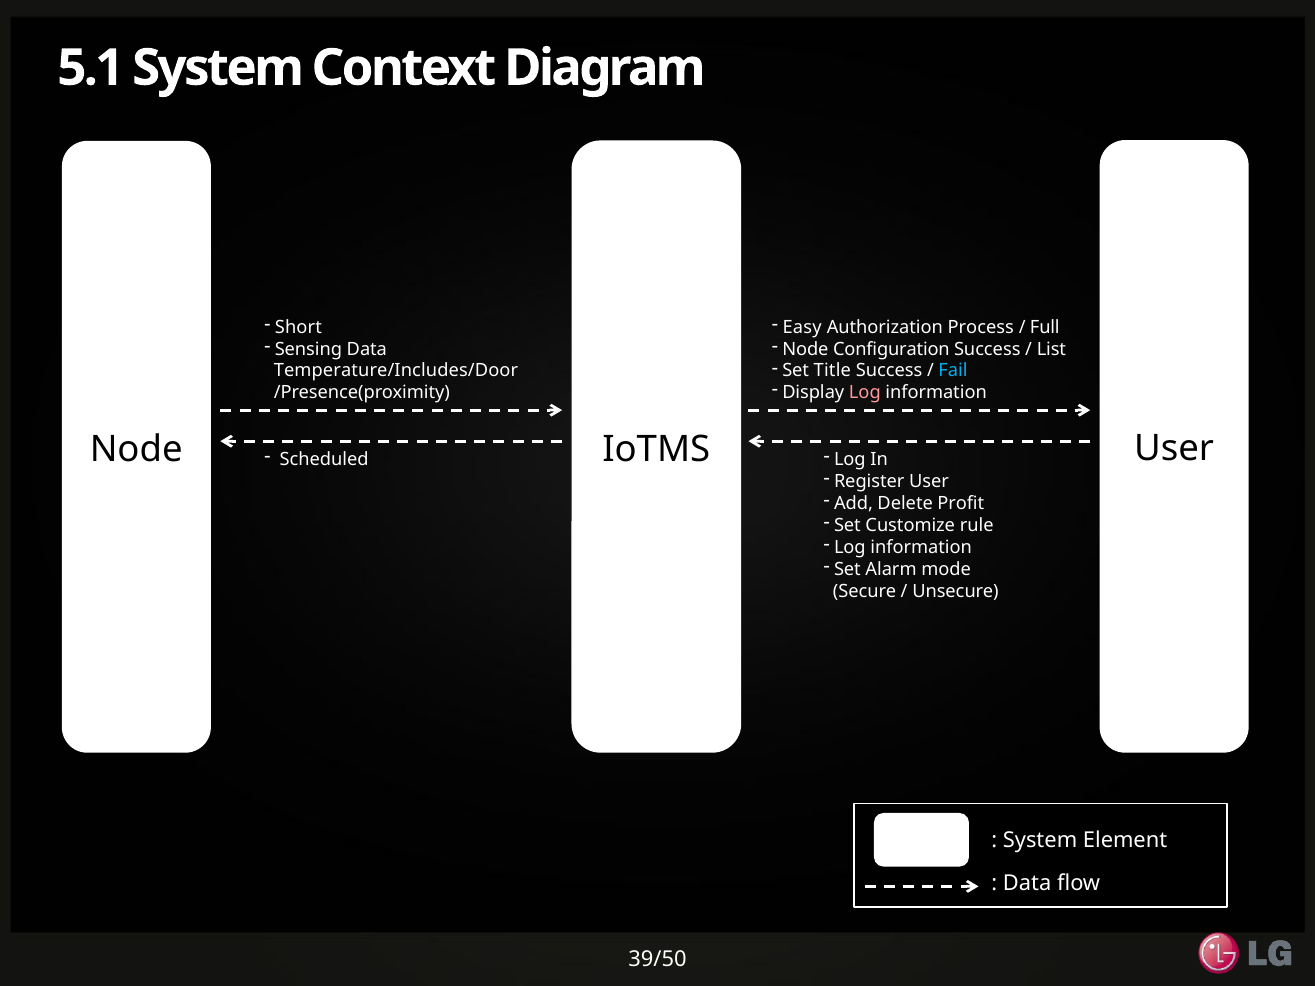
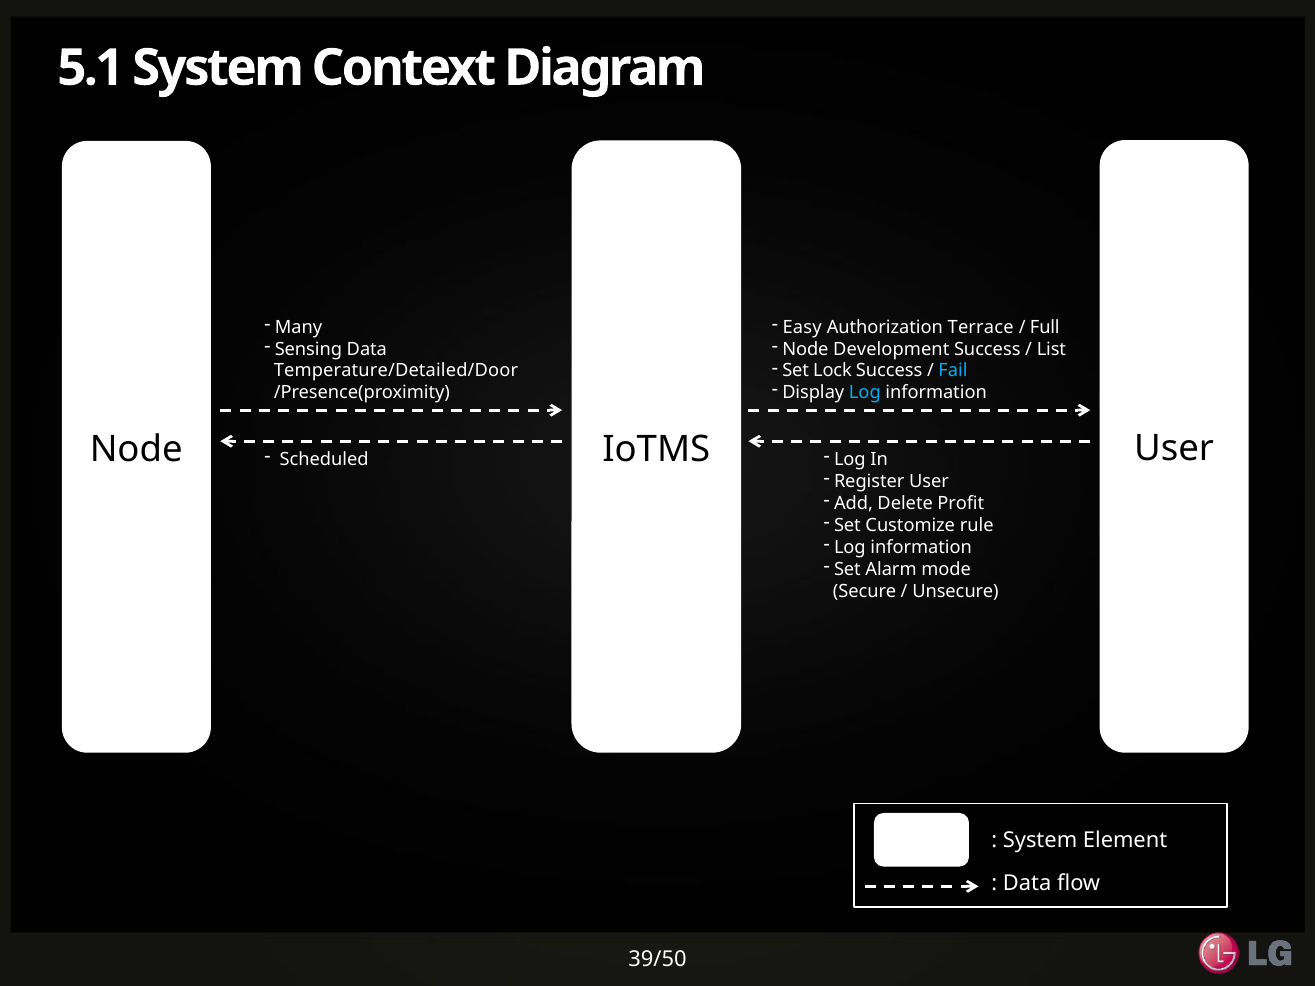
Short: Short -> Many
Process: Process -> Terrace
Configuration: Configuration -> Development
Title: Title -> Lock
Temperature/Includes/Door: Temperature/Includes/Door -> Temperature/Detailed/Door
Log at (865, 393) colour: pink -> light blue
